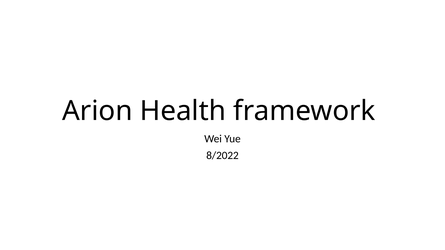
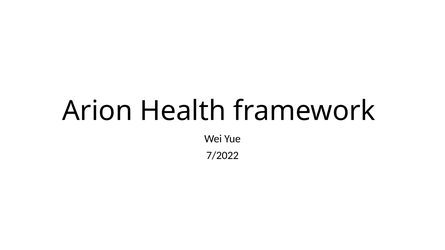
8/2022: 8/2022 -> 7/2022
